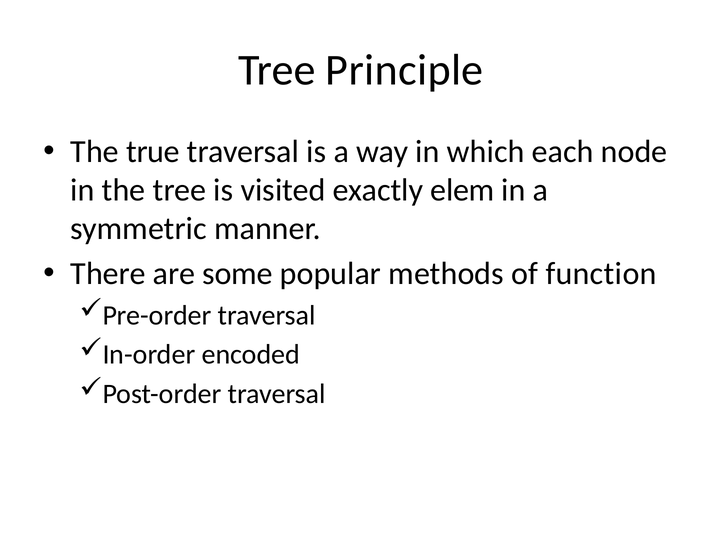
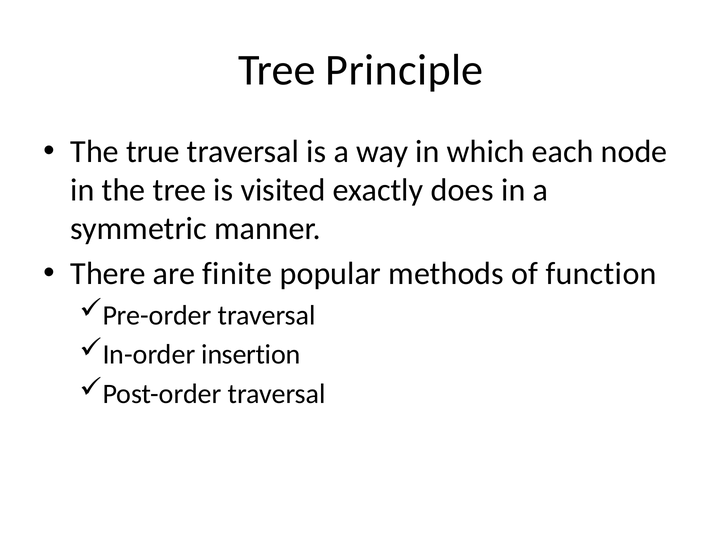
elem: elem -> does
some: some -> finite
encoded: encoded -> insertion
